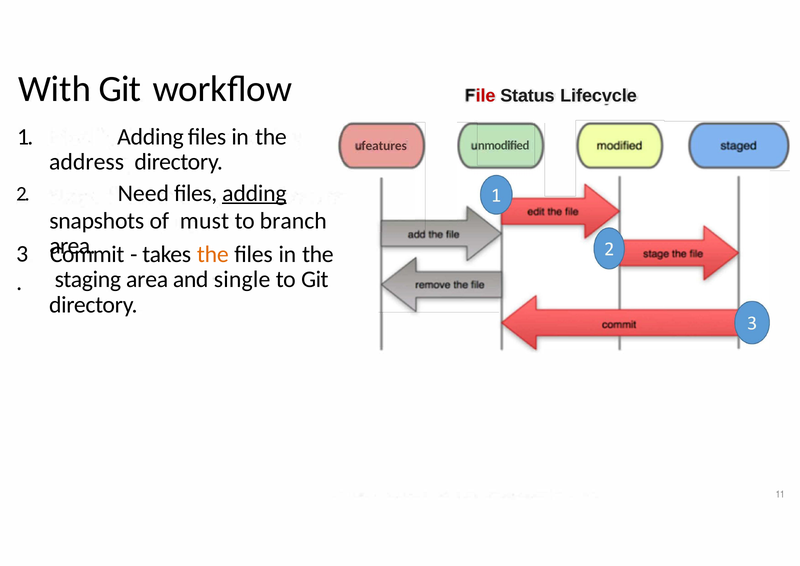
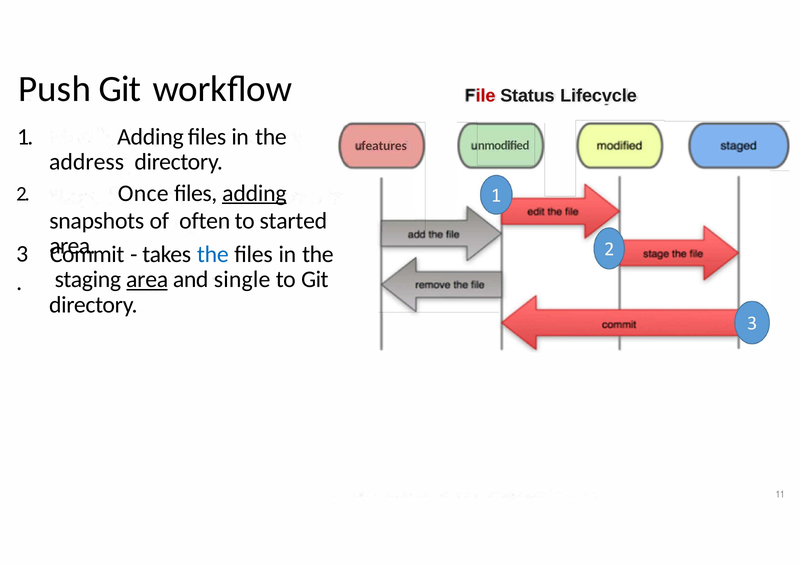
With: With -> Push
Need: Need -> Once
must: must -> often
branch: branch -> started
the at (213, 254) colour: orange -> blue
area at (147, 279) underline: none -> present
